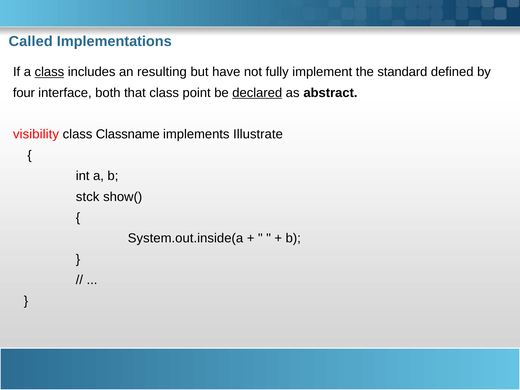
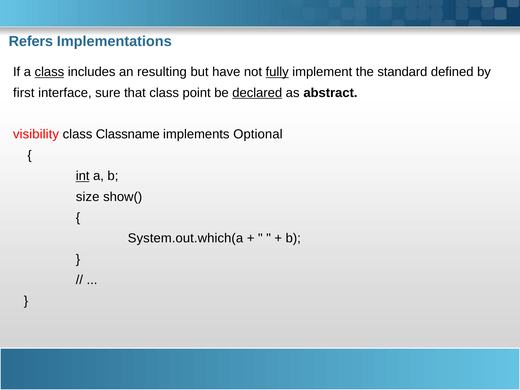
Called: Called -> Refers
fully underline: none -> present
four: four -> first
both: both -> sure
Illustrate: Illustrate -> Optional
int underline: none -> present
stck: stck -> size
System.out.inside(a: System.out.inside(a -> System.out.which(a
